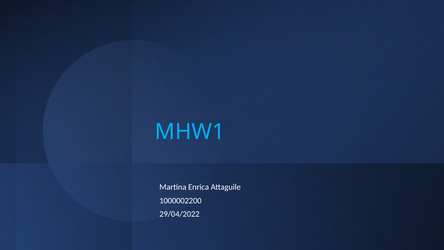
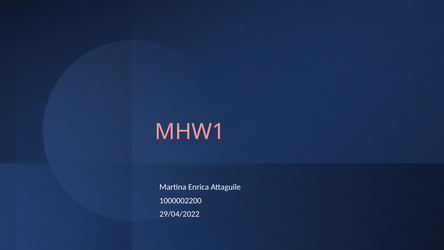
MHW1 colour: light blue -> pink
